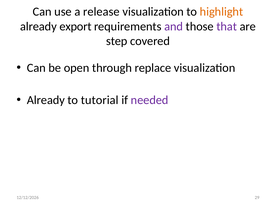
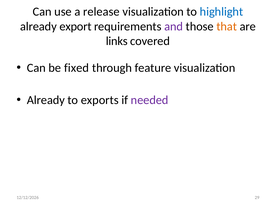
highlight colour: orange -> blue
that colour: purple -> orange
step: step -> links
open: open -> fixed
replace: replace -> feature
tutorial: tutorial -> exports
